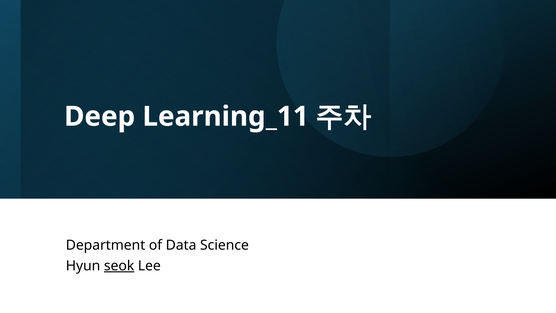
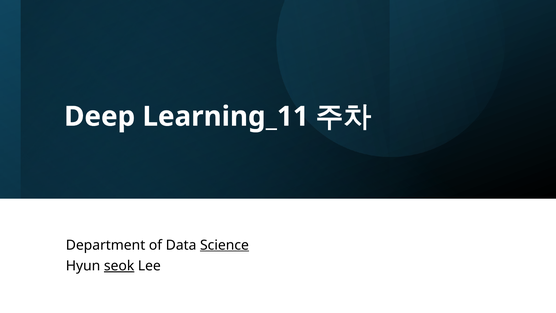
Science underline: none -> present
